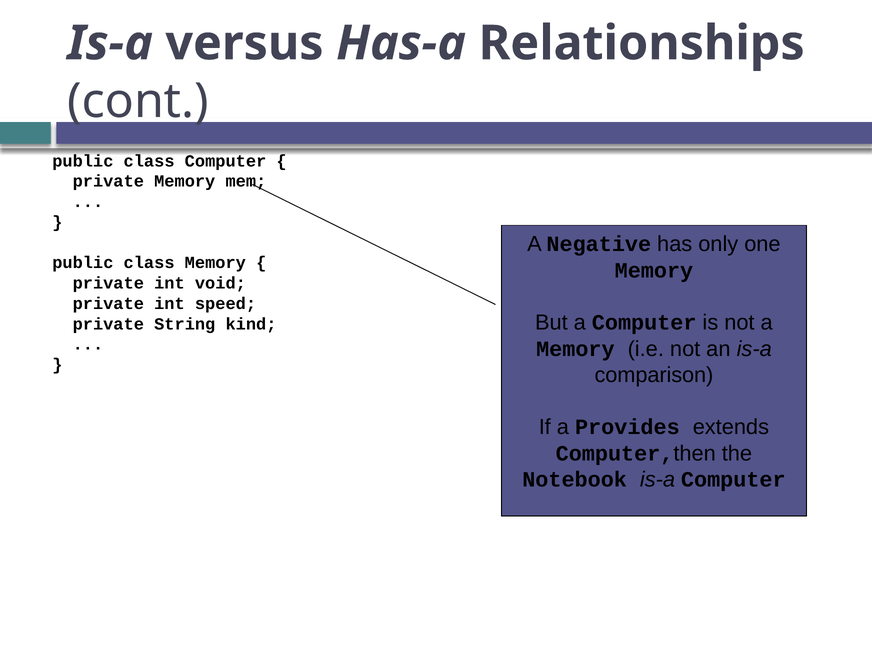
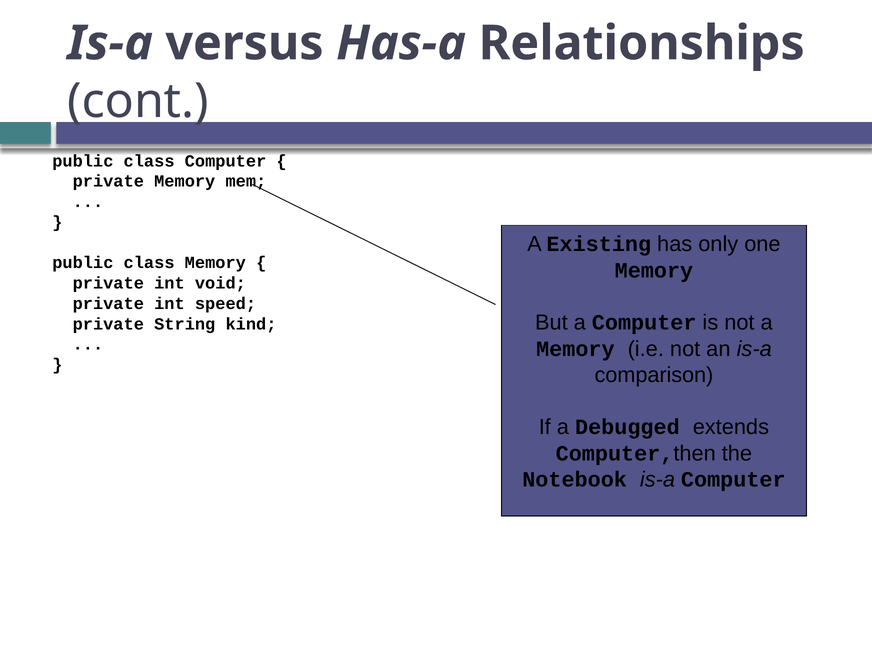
Negative: Negative -> Existing
Provides: Provides -> Debugged
